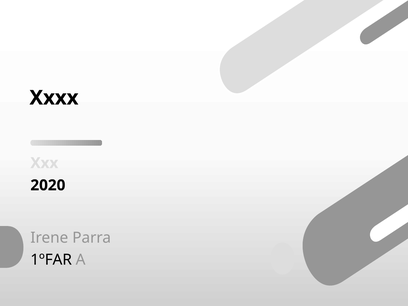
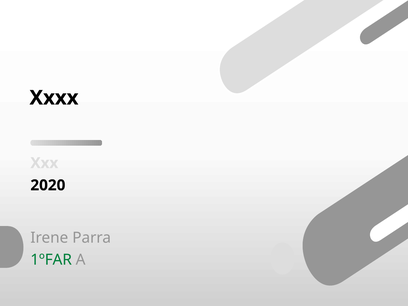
1ºFAR colour: black -> green
